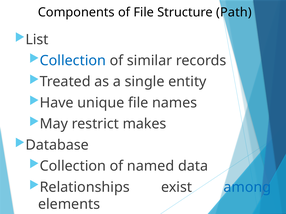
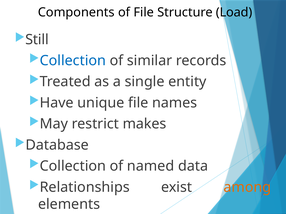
Path: Path -> Load
List: List -> Still
among colour: blue -> orange
